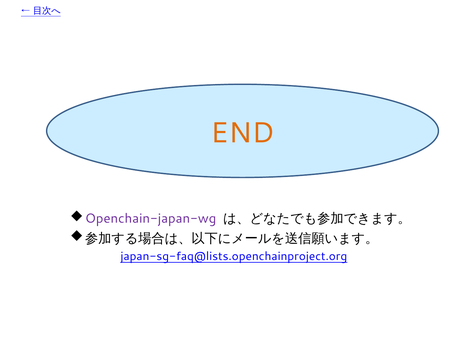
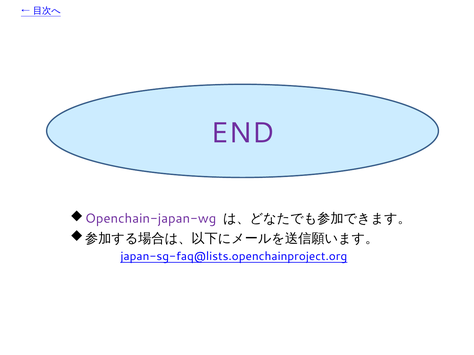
END colour: orange -> purple
